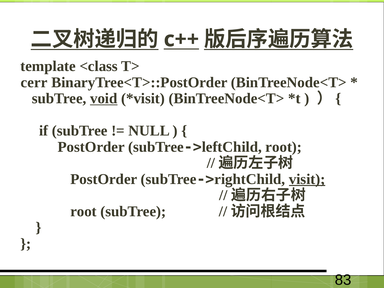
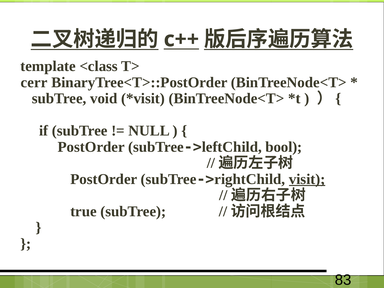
void underline: present -> none
subTree->leftChild root: root -> bool
root at (83, 211): root -> true
